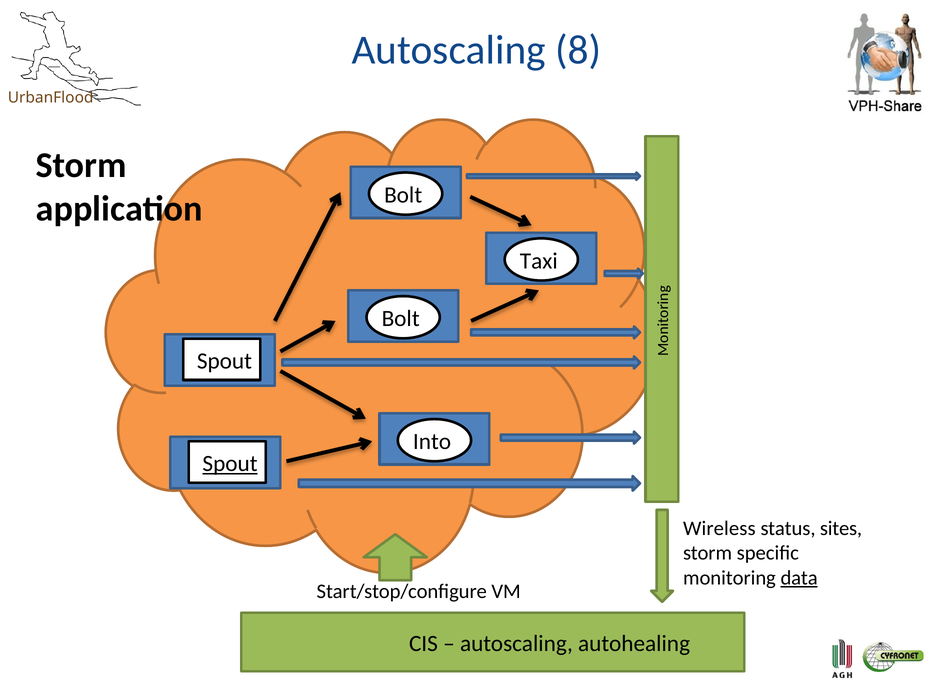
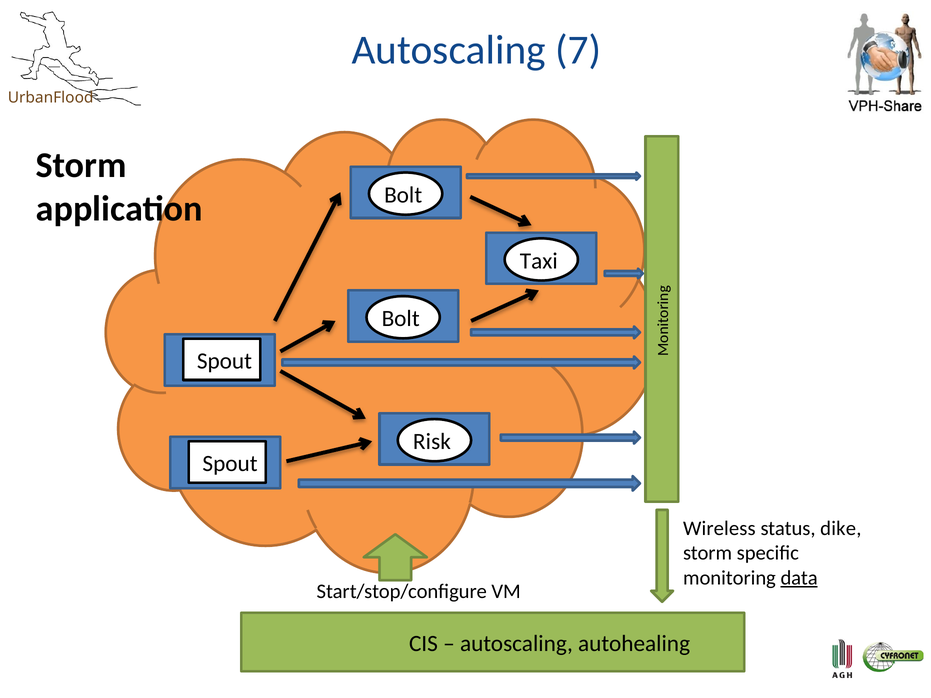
8: 8 -> 7
Into: Into -> Risk
Spout at (230, 464) underline: present -> none
sites: sites -> dike
